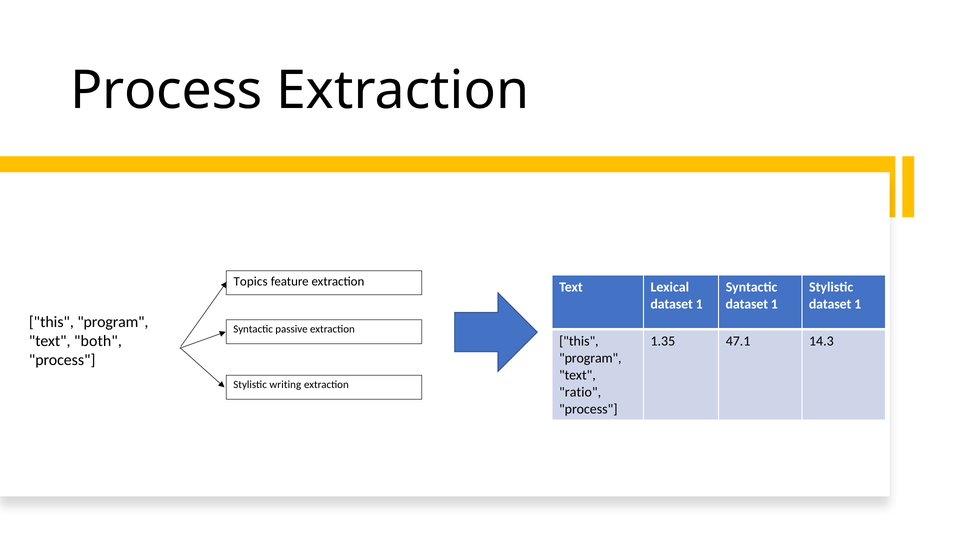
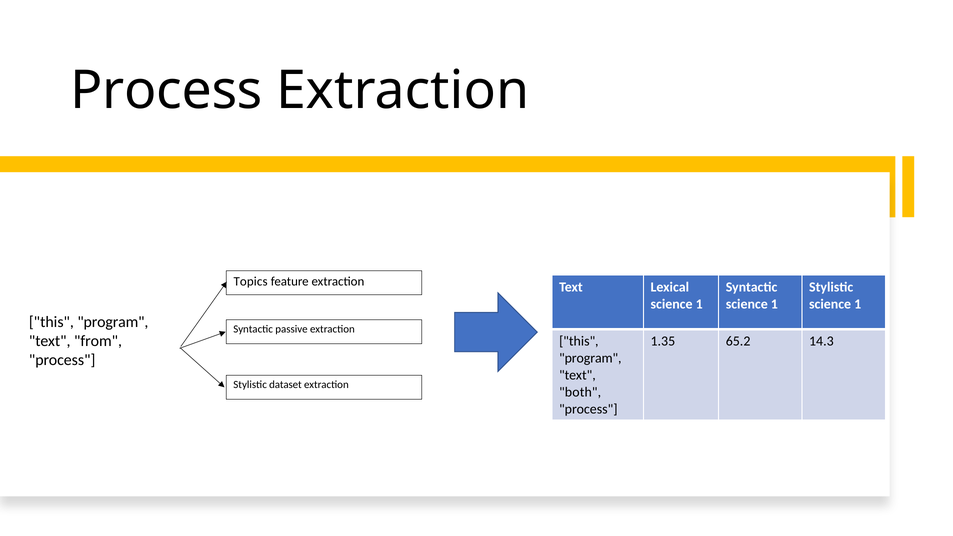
dataset at (672, 304): dataset -> science
dataset at (747, 304): dataset -> science
dataset at (830, 304): dataset -> science
both: both -> from
47.1: 47.1 -> 65.2
writing: writing -> dataset
ratio: ratio -> both
